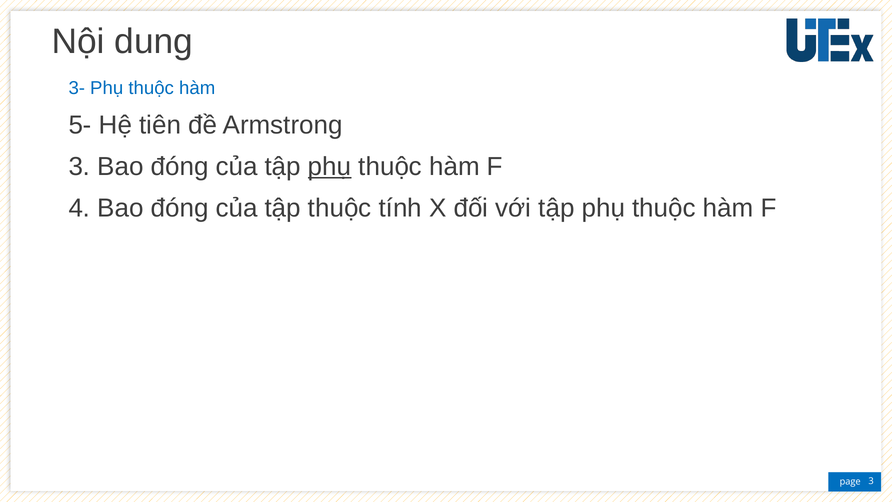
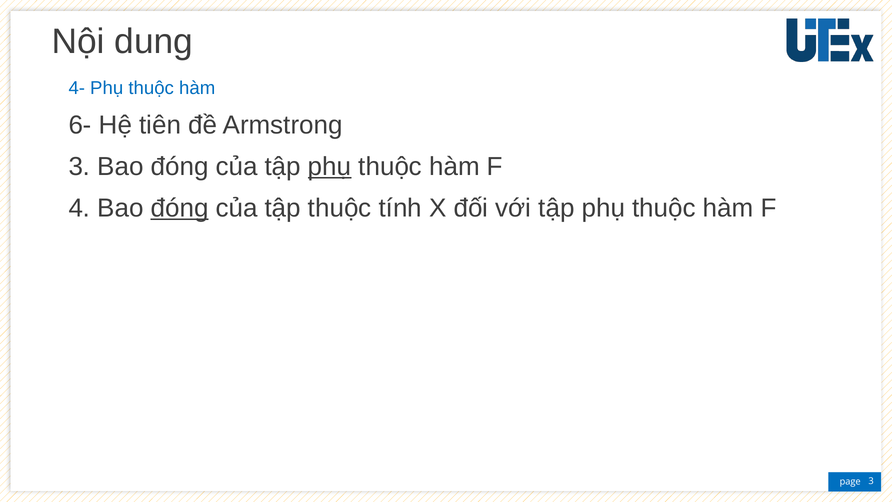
3-: 3- -> 4-
5-: 5- -> 6-
đóng at (180, 208) underline: none -> present
